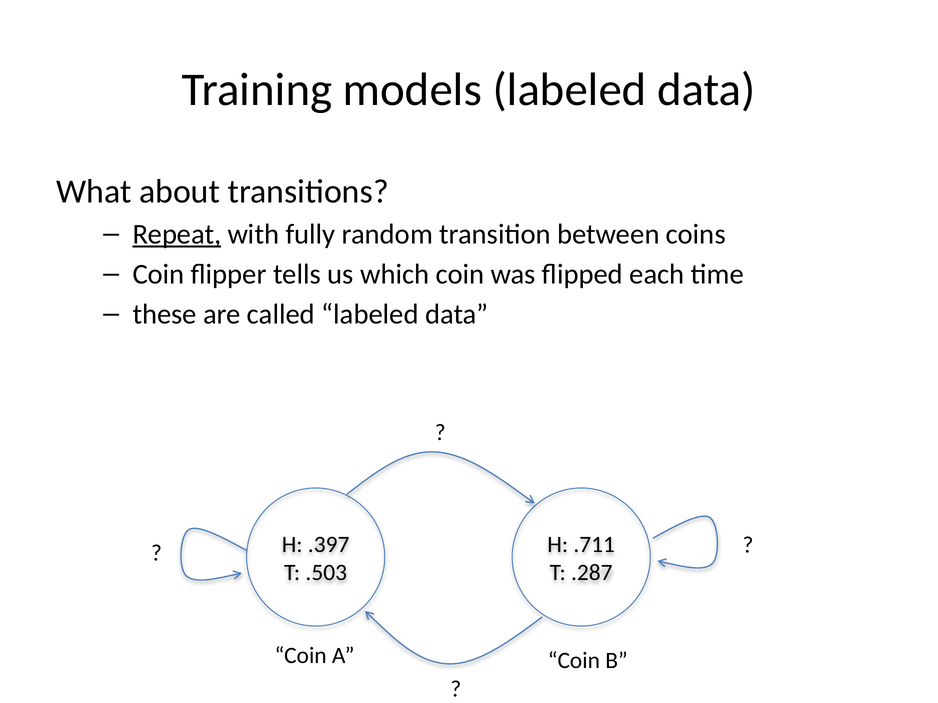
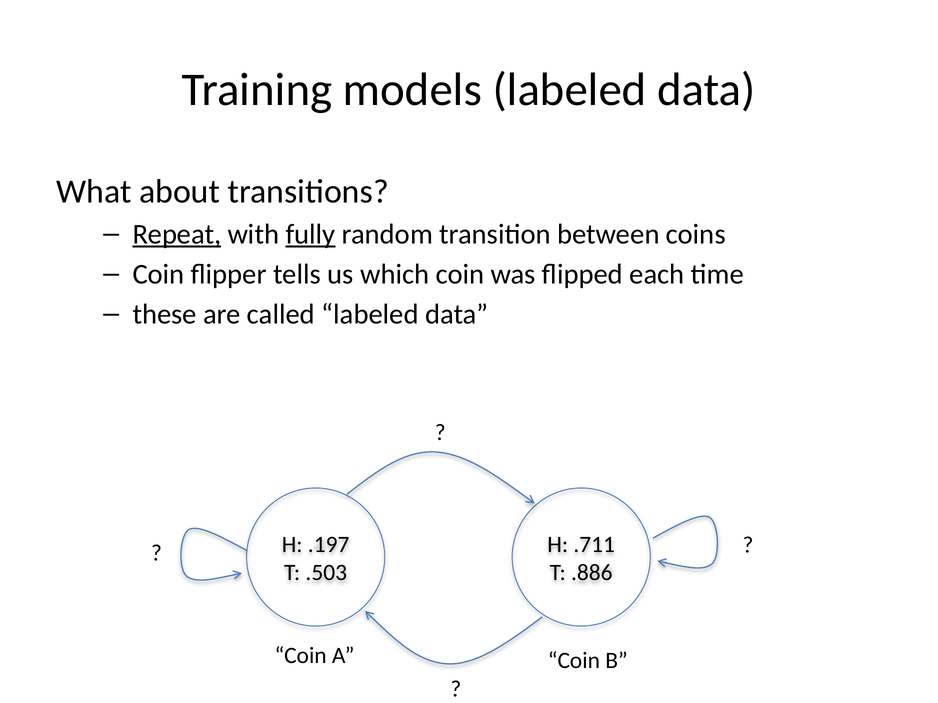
fully underline: none -> present
.397: .397 -> .197
.287: .287 -> .886
